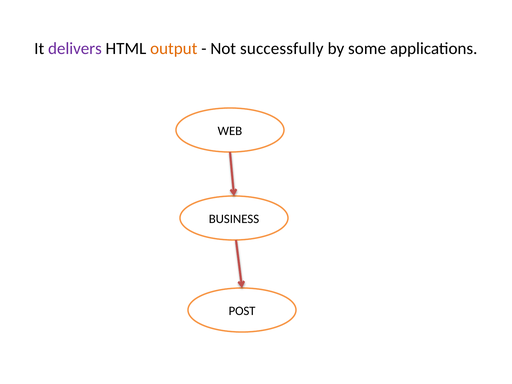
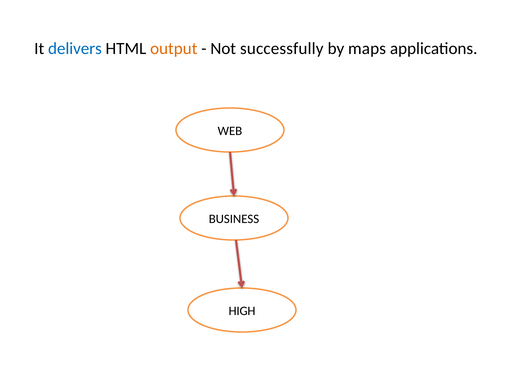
delivers colour: purple -> blue
some: some -> maps
POST: POST -> HIGH
